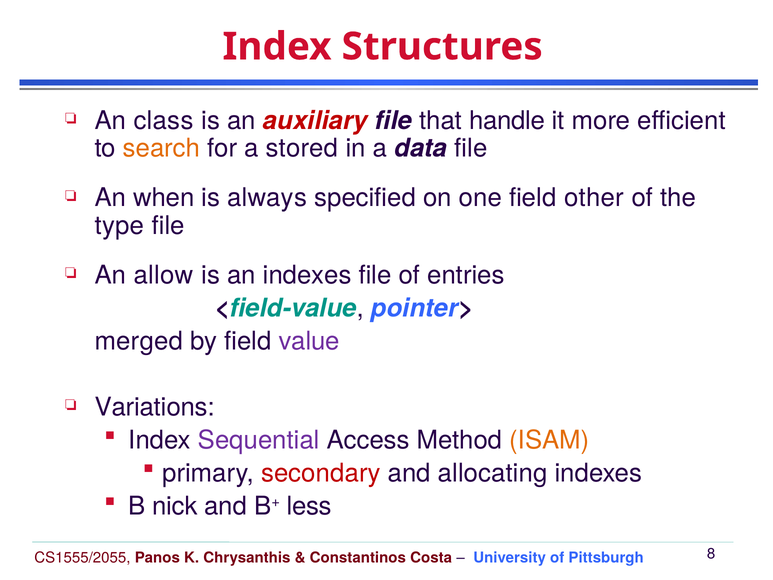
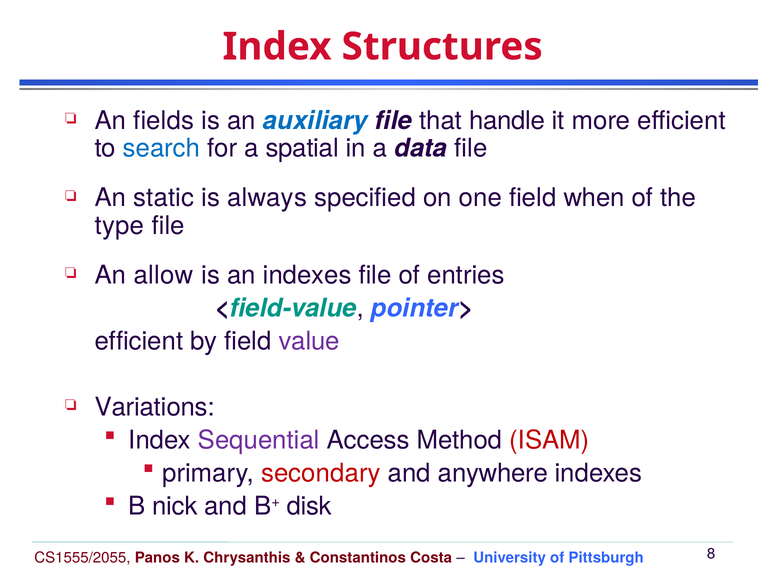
class: class -> fields
auxiliary colour: red -> blue
search colour: orange -> blue
stored: stored -> spatial
when: when -> static
other: other -> when
merged at (139, 341): merged -> efficient
ISAM colour: orange -> red
allocating: allocating -> anywhere
less: less -> disk
